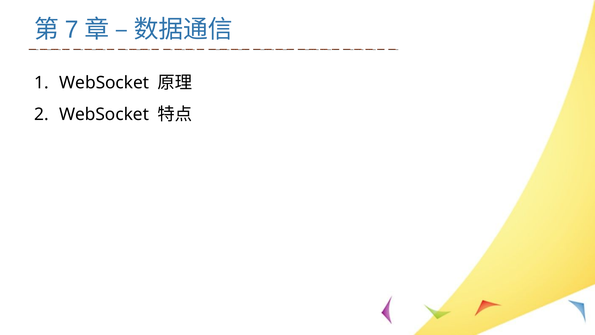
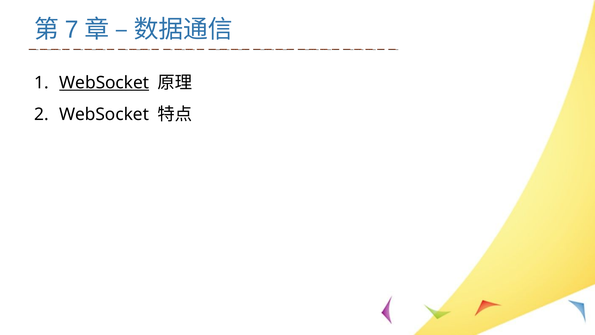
WebSocket at (104, 83) underline: none -> present
